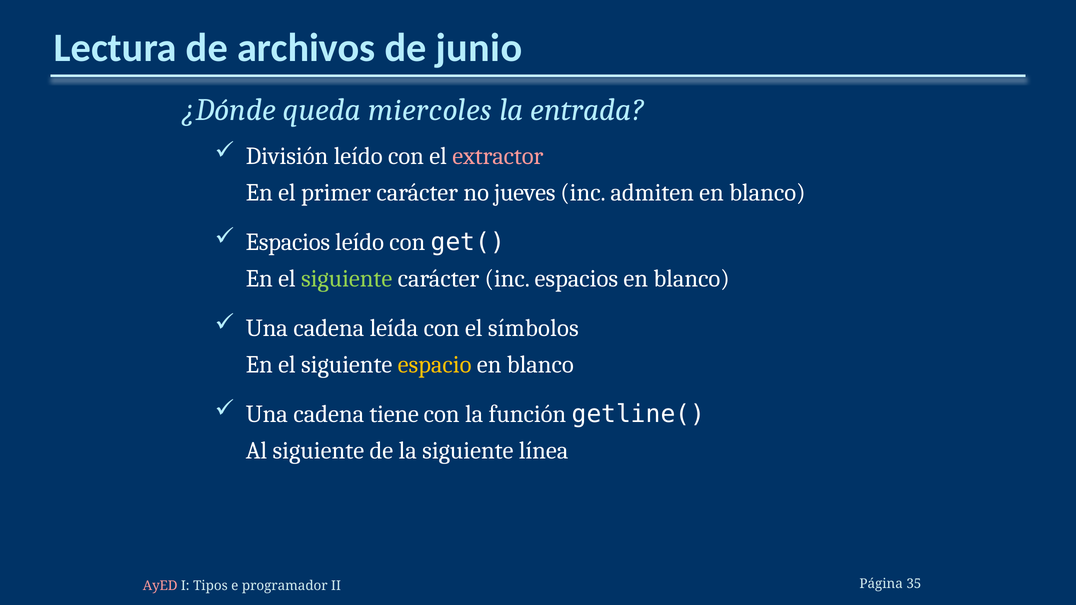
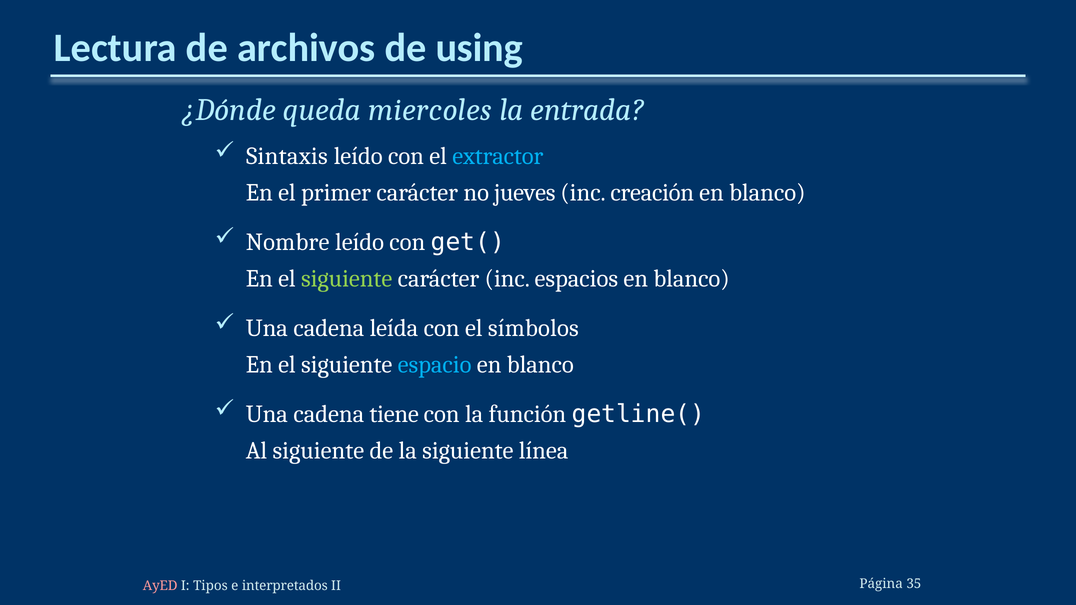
junio: junio -> using
División: División -> Sintaxis
extractor colour: pink -> light blue
admiten: admiten -> creación
Espacios at (288, 242): Espacios -> Nombre
espacio colour: yellow -> light blue
programador: programador -> interpretados
